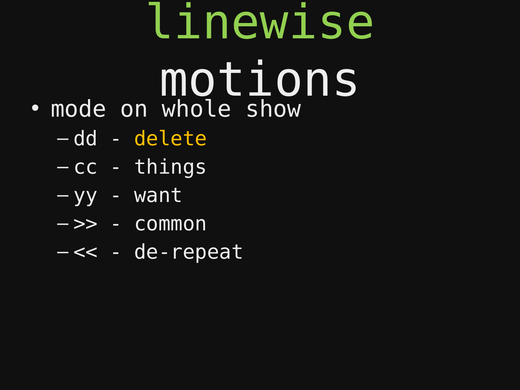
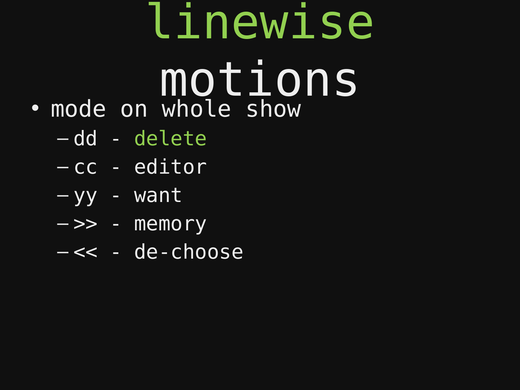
delete colour: yellow -> light green
things: things -> editor
common: common -> memory
de-repeat: de-repeat -> de-choose
